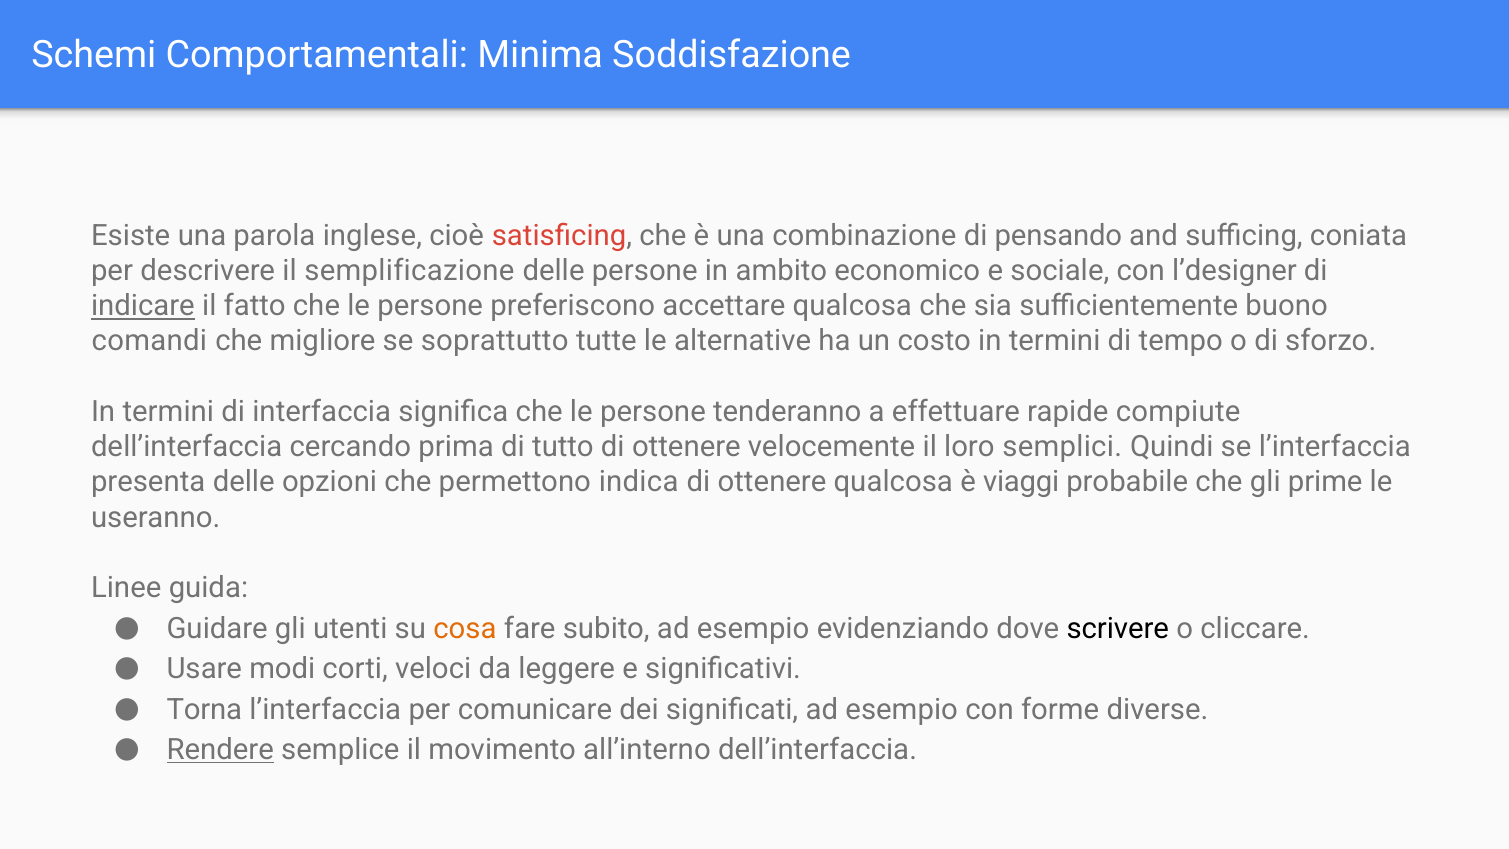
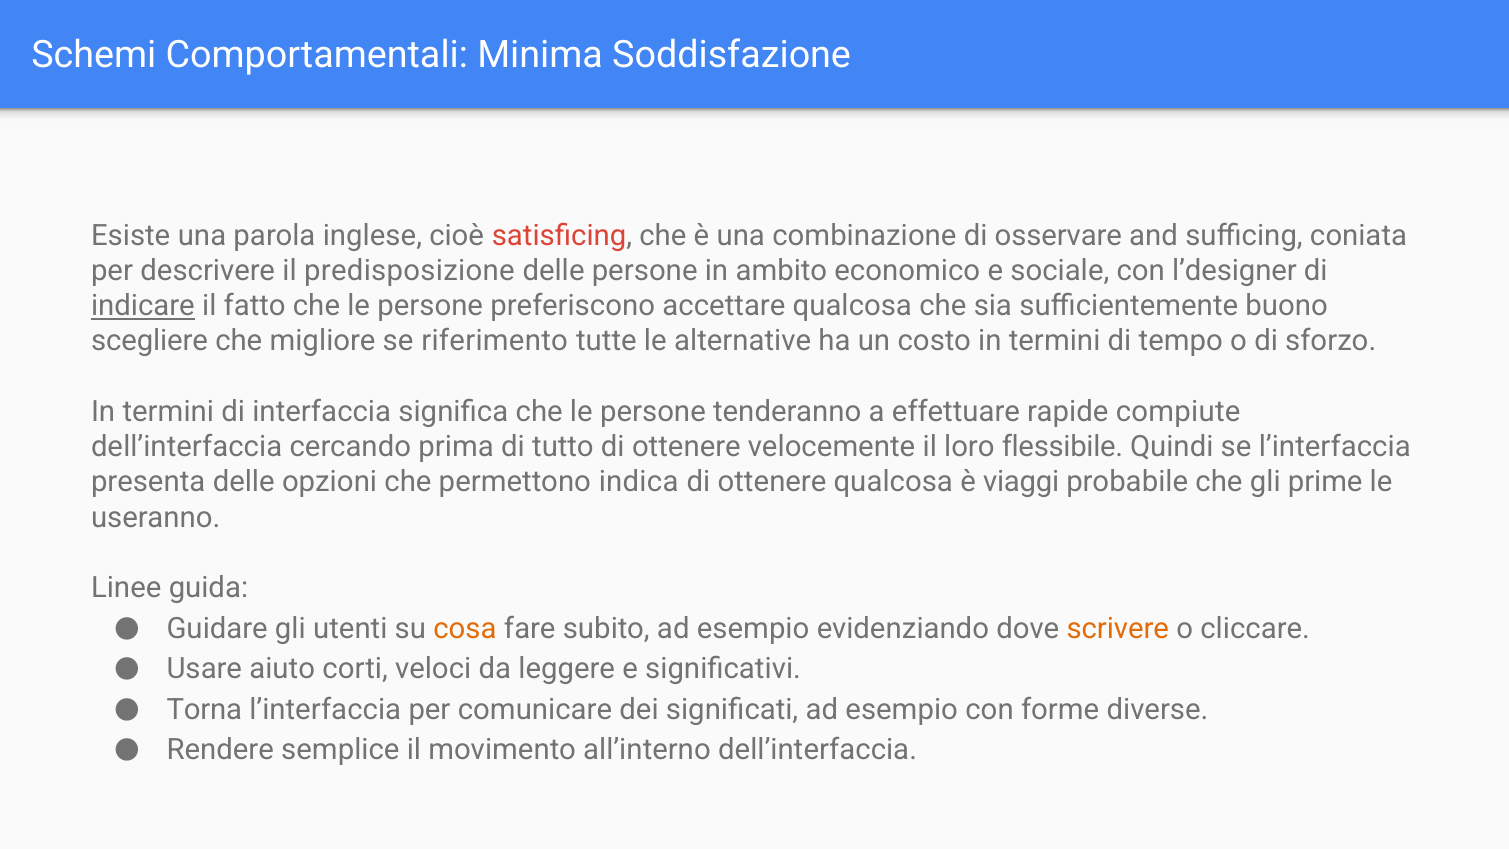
pensando: pensando -> osservare
semplificazione: semplificazione -> predisposizione
comandi: comandi -> scegliere
soprattutto: soprattutto -> riferimento
semplici: semplici -> flessibile
scrivere colour: black -> orange
modi: modi -> aiuto
Rendere underline: present -> none
